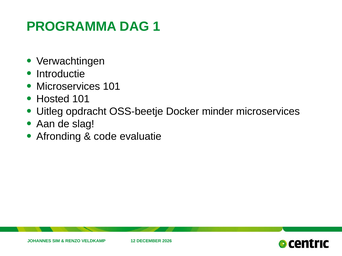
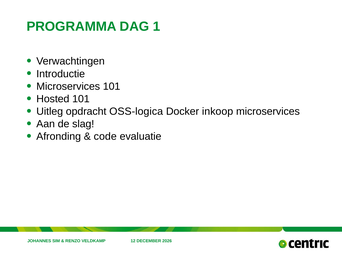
OSS-beetje: OSS-beetje -> OSS-logica
minder: minder -> inkoop
